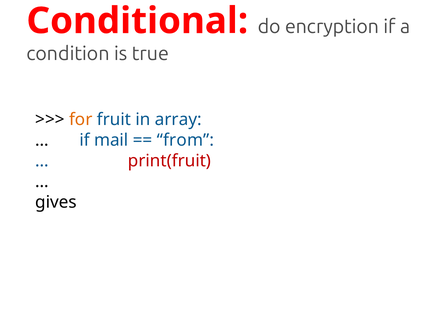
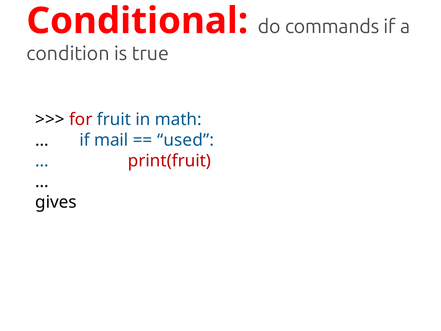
encryption: encryption -> commands
for colour: orange -> red
array: array -> math
from: from -> used
